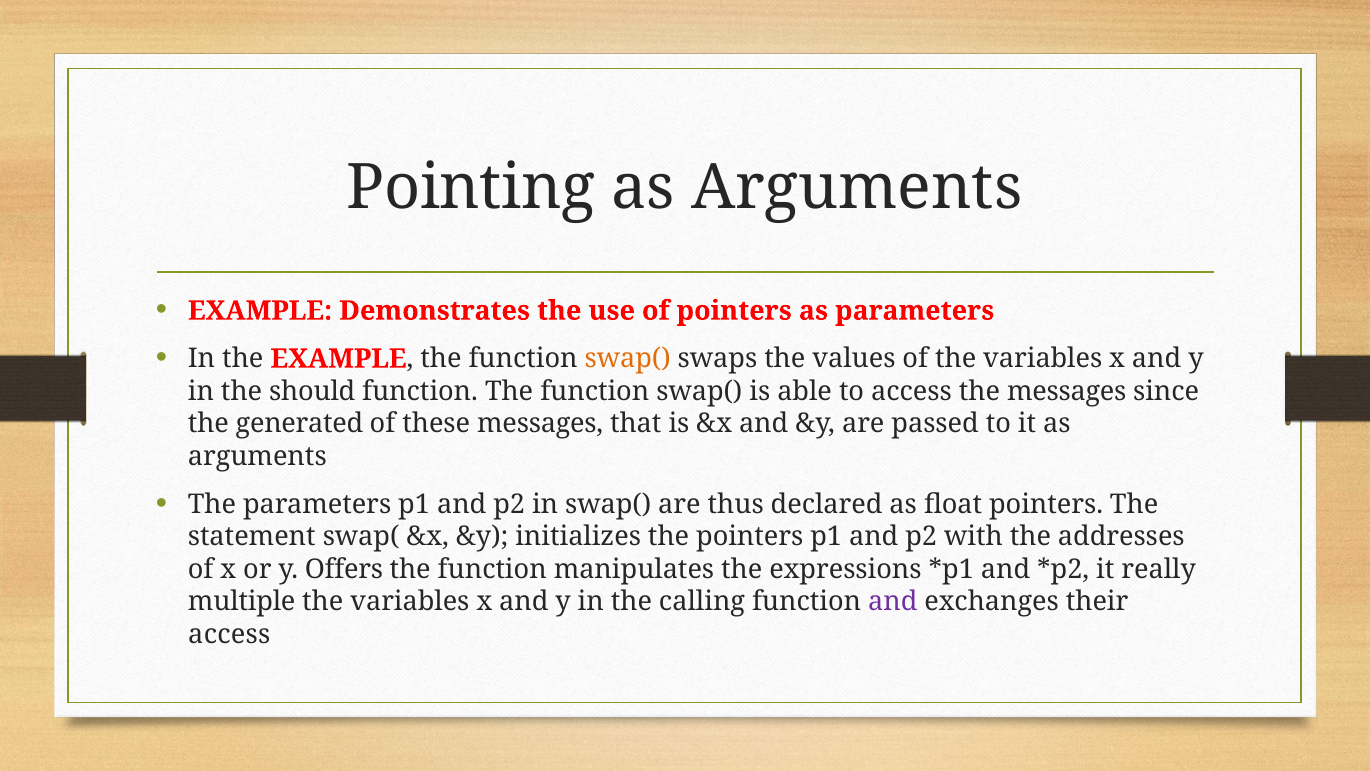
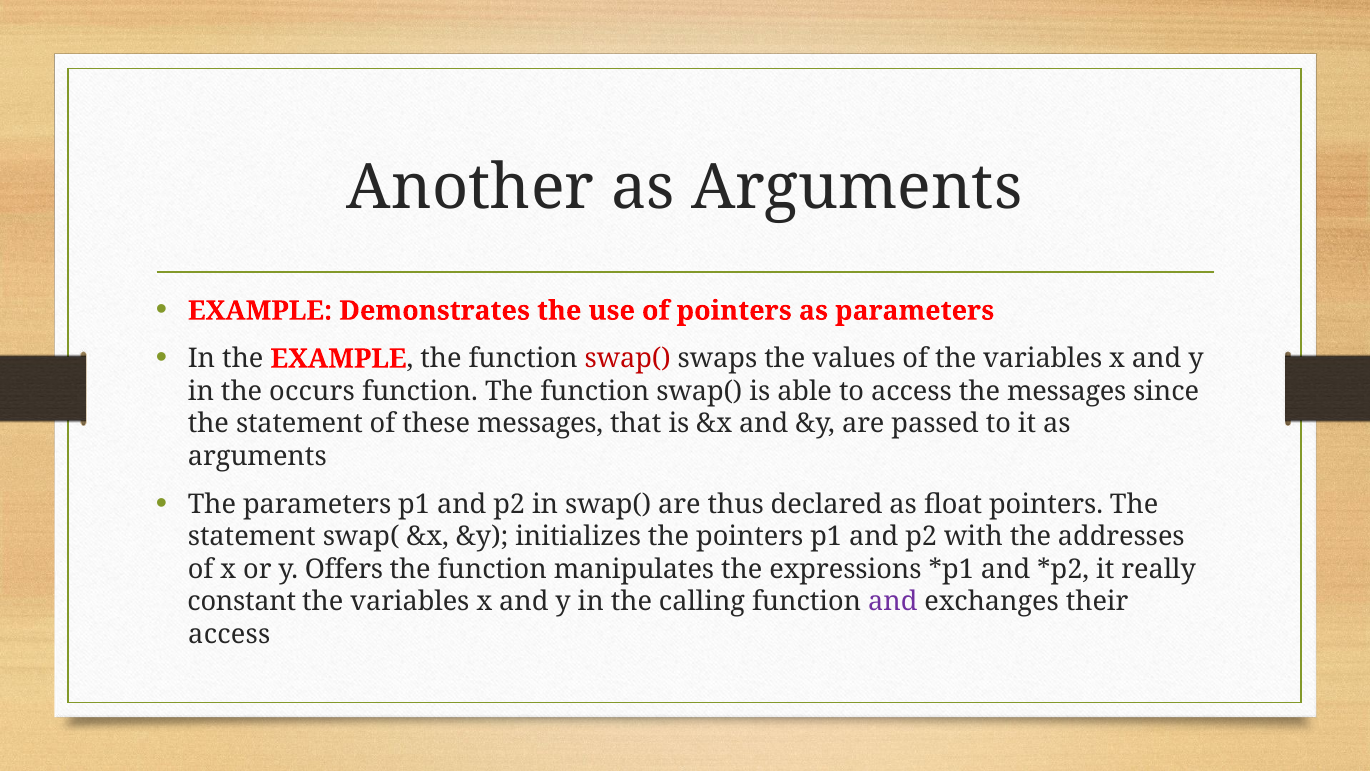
Pointing: Pointing -> Another
swap( at (628, 359) colour: orange -> red
should: should -> occurs
generated at (300, 424): generated -> statement
multiple: multiple -> constant
